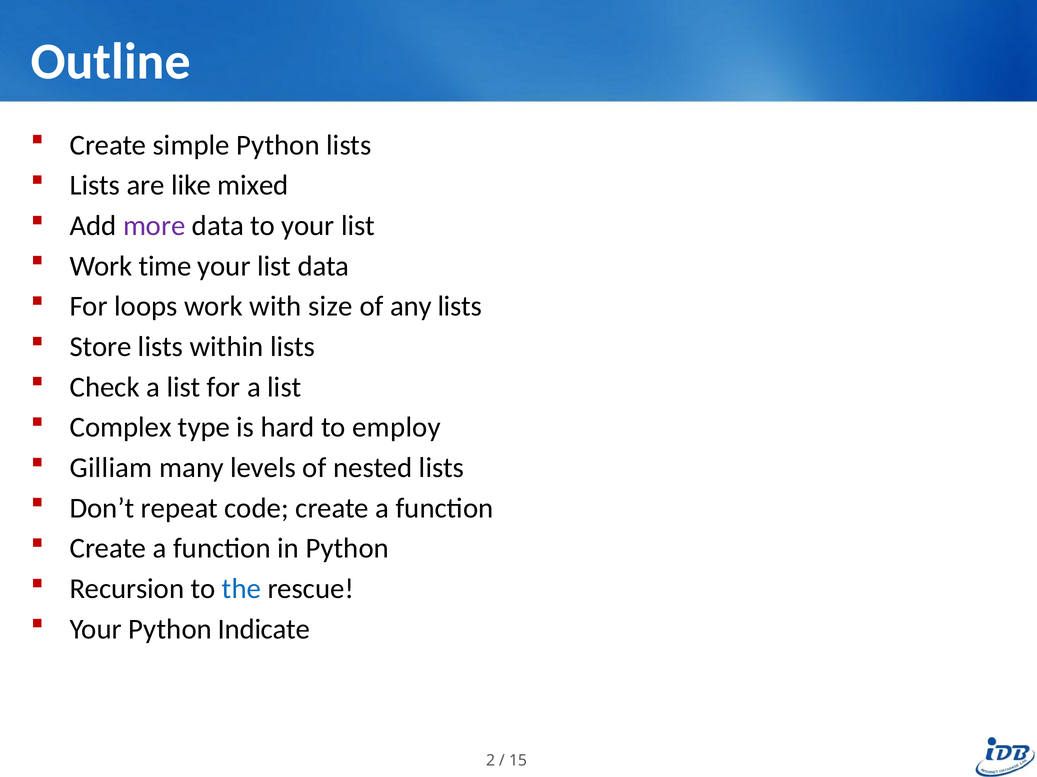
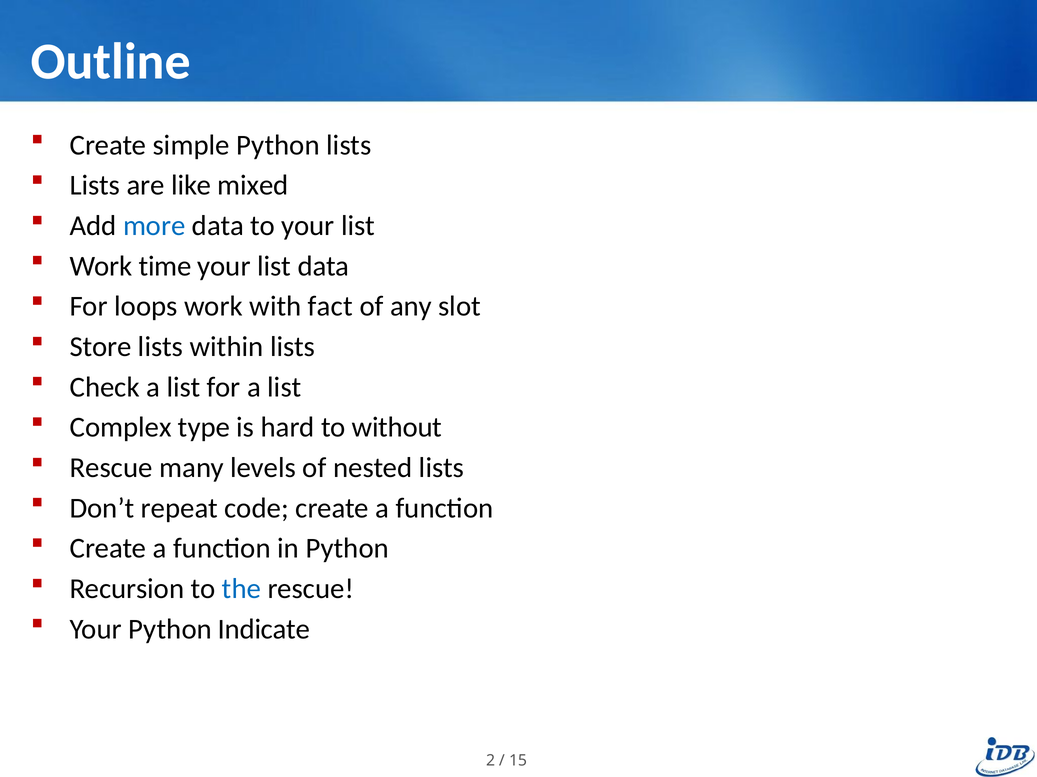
more colour: purple -> blue
size: size -> fact
any lists: lists -> slot
employ: employ -> without
Gilliam at (111, 468): Gilliam -> Rescue
